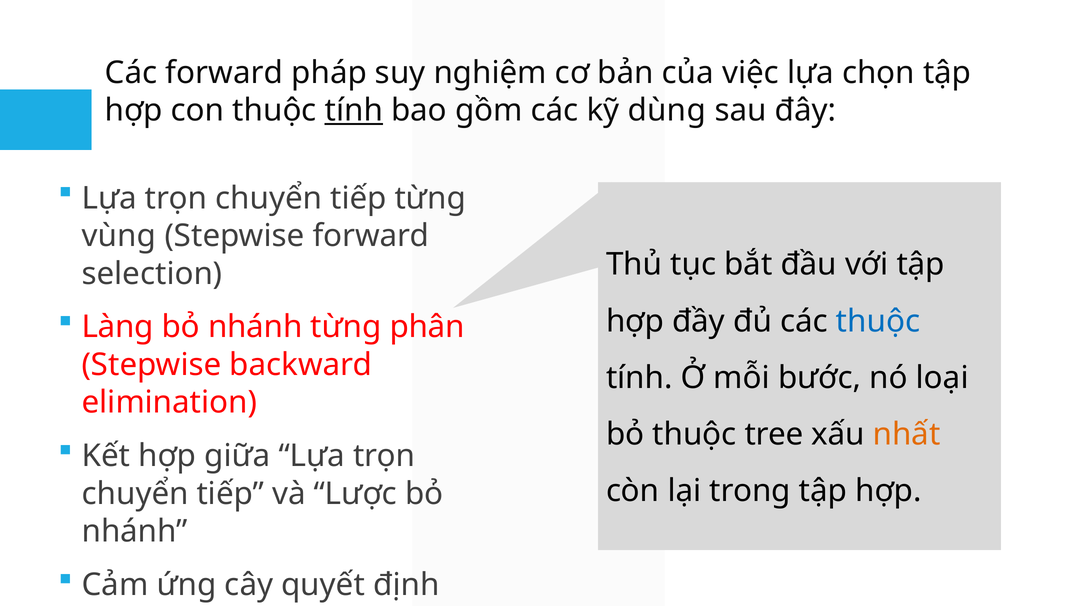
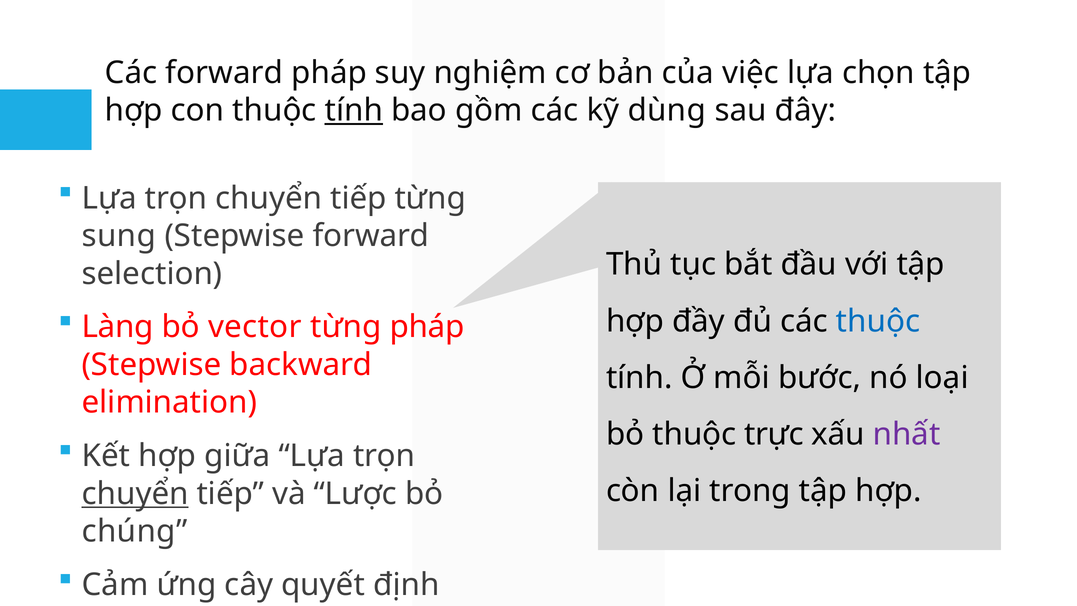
vùng: vùng -> sung
nhánh at (255, 327): nhánh -> vector
từng phân: phân -> pháp
thuộc tree: tree -> trực
nhất colour: orange -> purple
chuyển at (135, 494) underline: none -> present
nhánh at (135, 531): nhánh -> chúng
